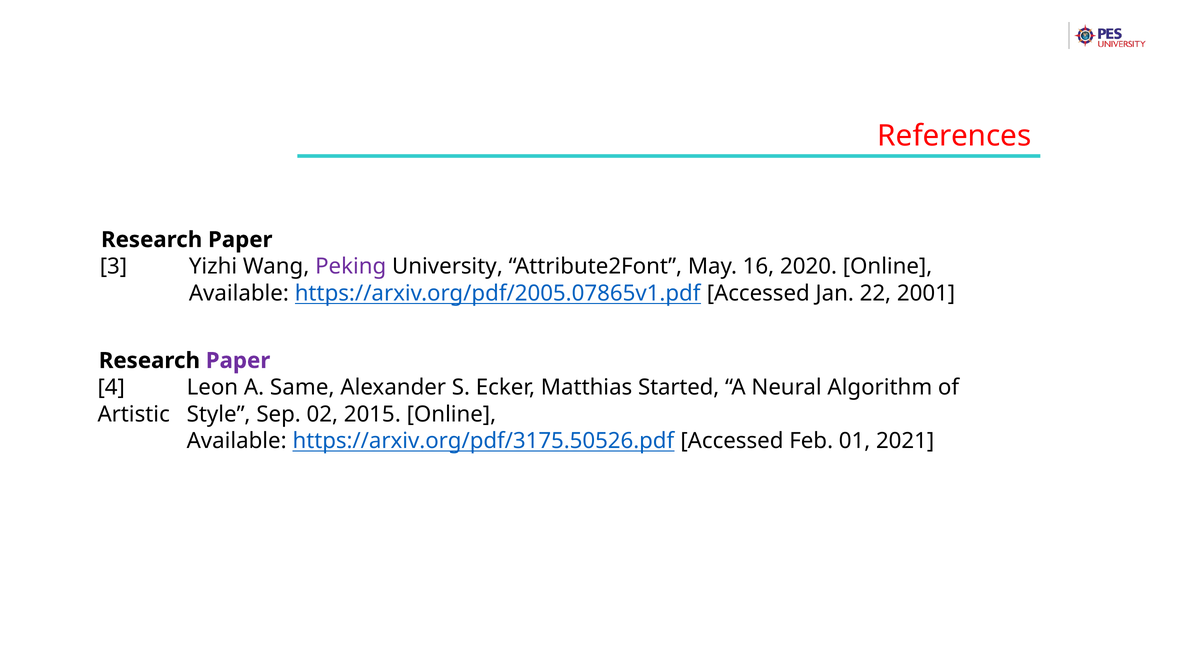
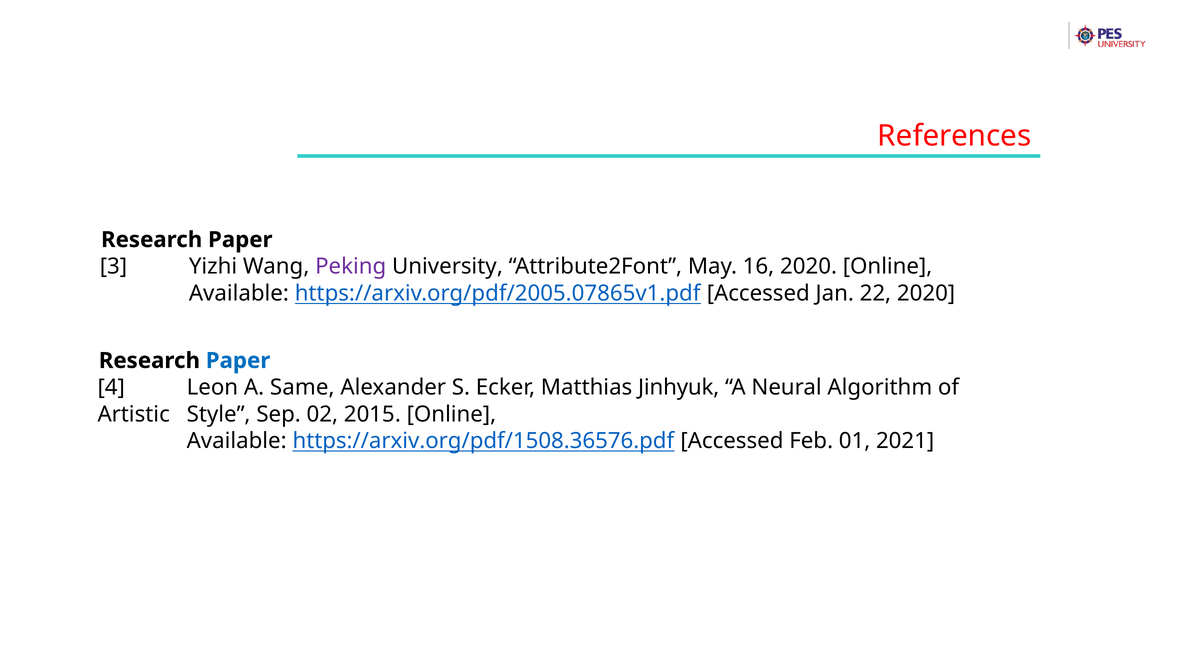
22 2001: 2001 -> 2020
Paper at (238, 361) colour: purple -> blue
Started: Started -> Jinhyuk
https://arxiv.org/pdf/3175.50526.pdf: https://arxiv.org/pdf/3175.50526.pdf -> https://arxiv.org/pdf/1508.36576.pdf
